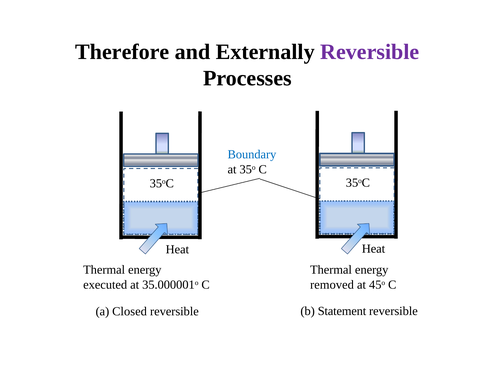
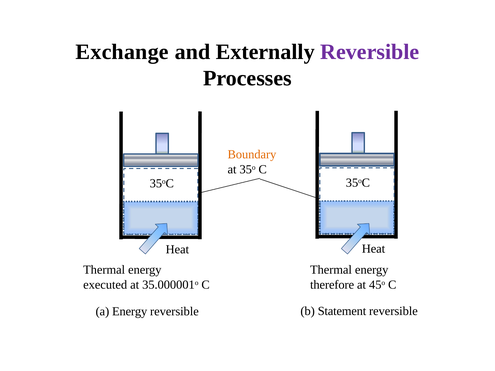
Therefore: Therefore -> Exchange
Boundary colour: blue -> orange
removed: removed -> therefore
a Closed: Closed -> Energy
